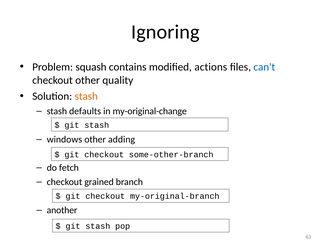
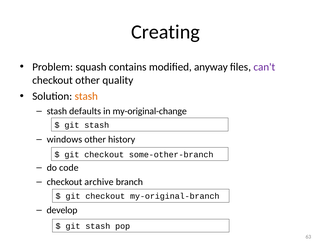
Ignoring: Ignoring -> Creating
actions: actions -> anyway
can't colour: blue -> purple
adding: adding -> history
fetch: fetch -> code
grained: grained -> archive
another: another -> develop
